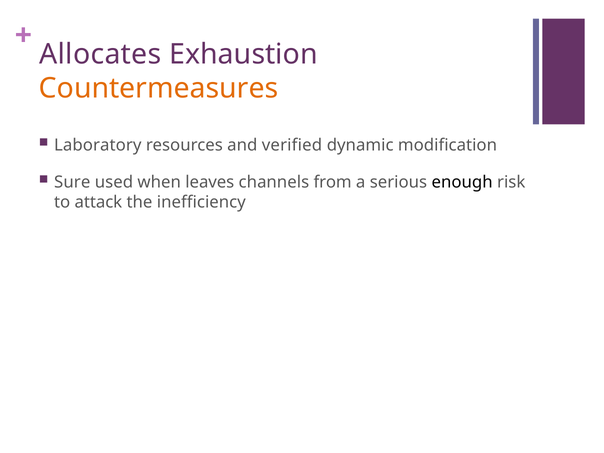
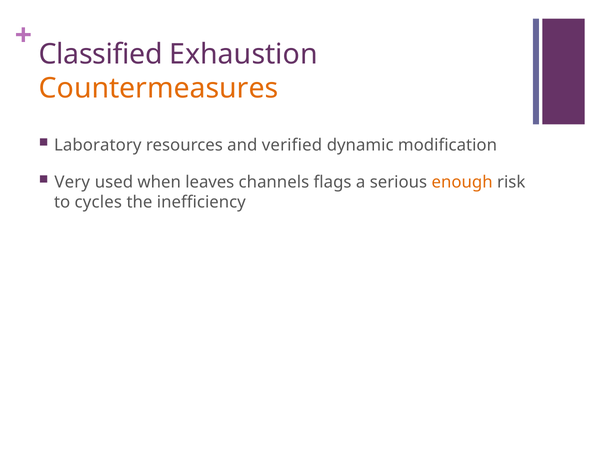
Allocates: Allocates -> Classified
Sure: Sure -> Very
from: from -> flags
enough colour: black -> orange
attack: attack -> cycles
